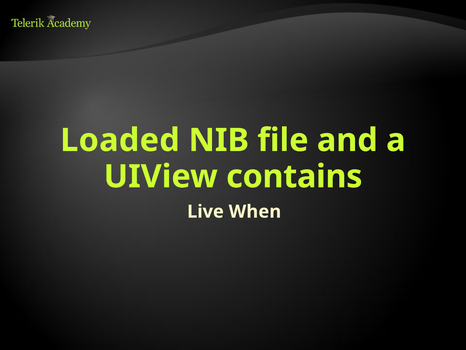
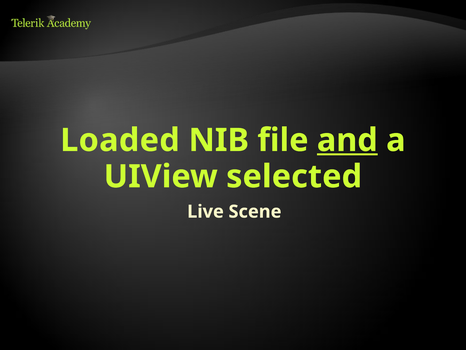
and underline: none -> present
contains: contains -> selected
When: When -> Scene
